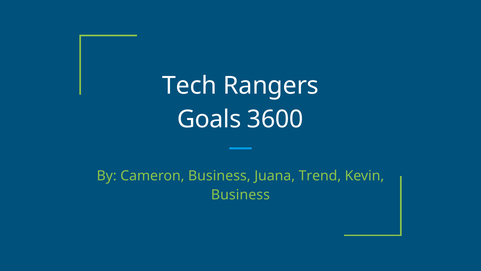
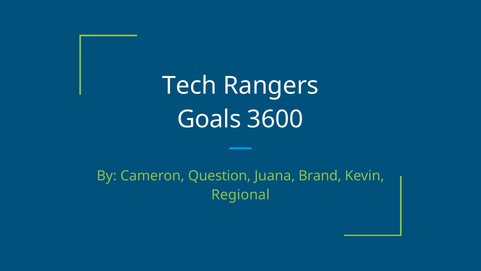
Cameron Business: Business -> Question
Trend: Trend -> Brand
Business at (240, 195): Business -> Regional
